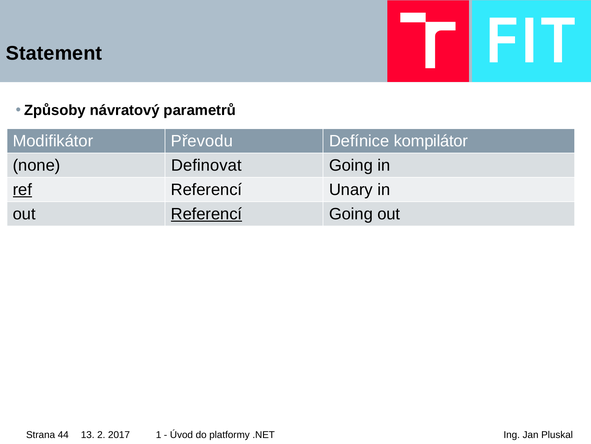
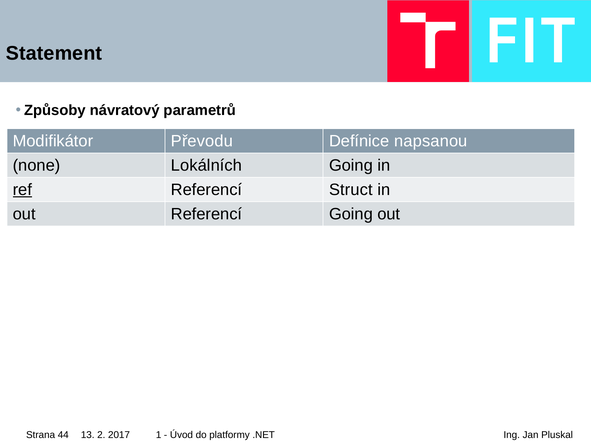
kompilátor: kompilátor -> napsanou
Definovat: Definovat -> Lokálních
Unary: Unary -> Struct
Referencí at (207, 214) underline: present -> none
